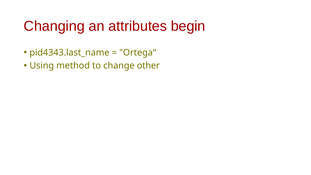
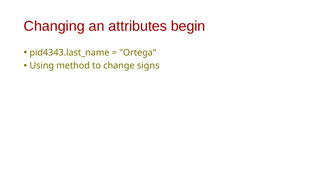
other: other -> signs
